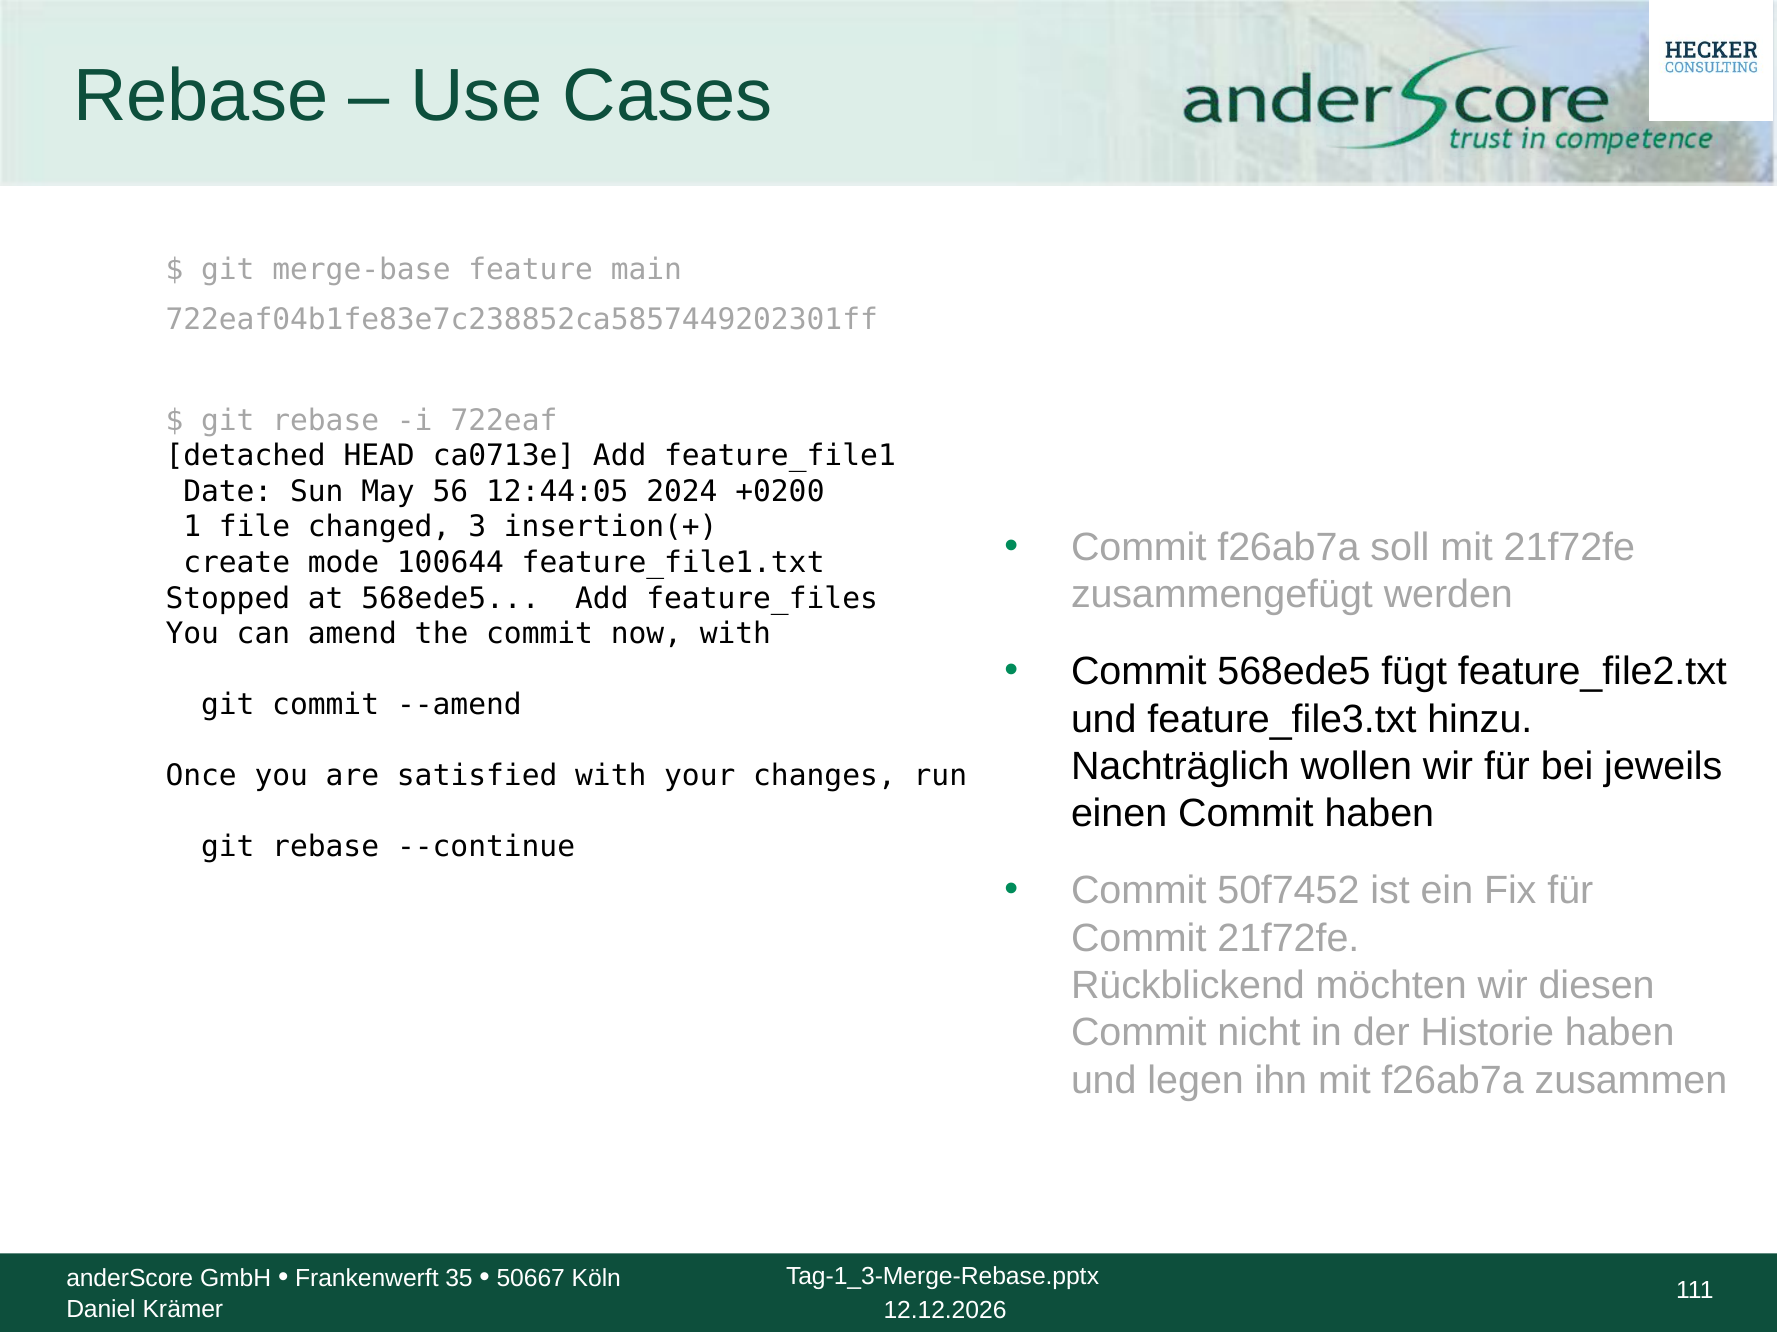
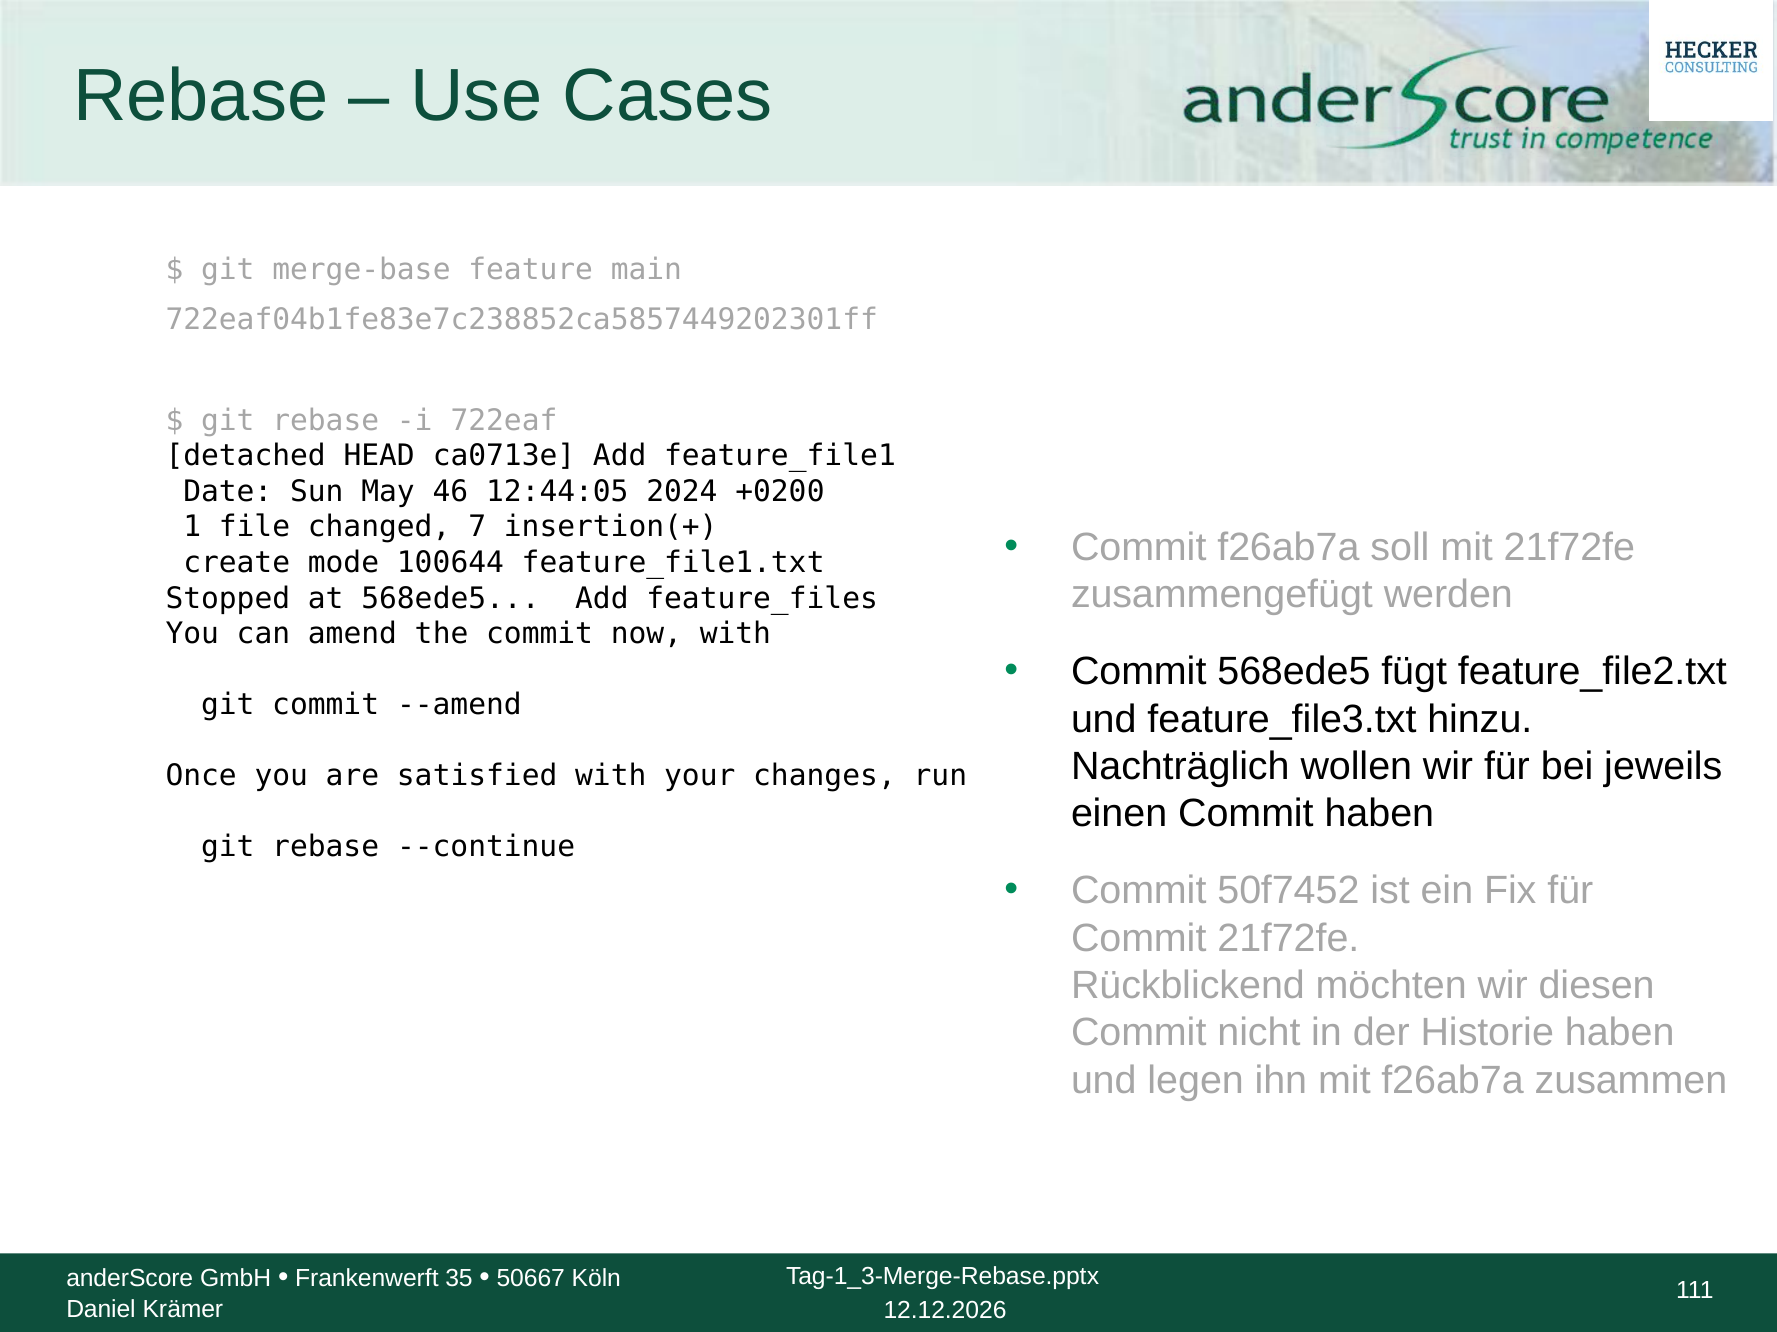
56: 56 -> 46
3: 3 -> 7
